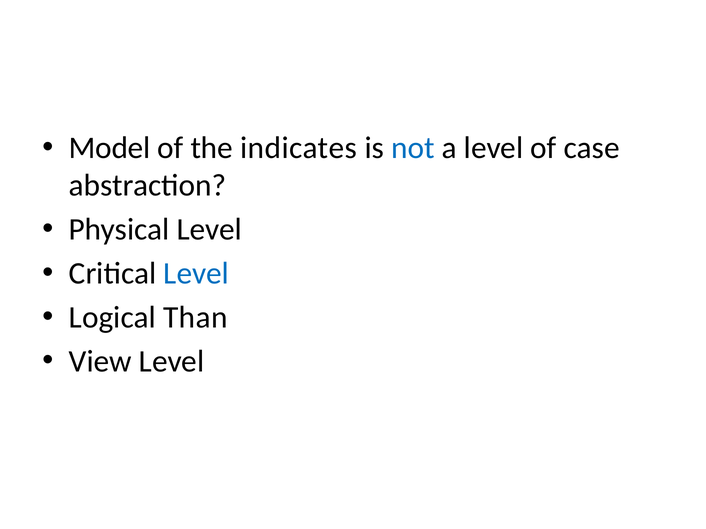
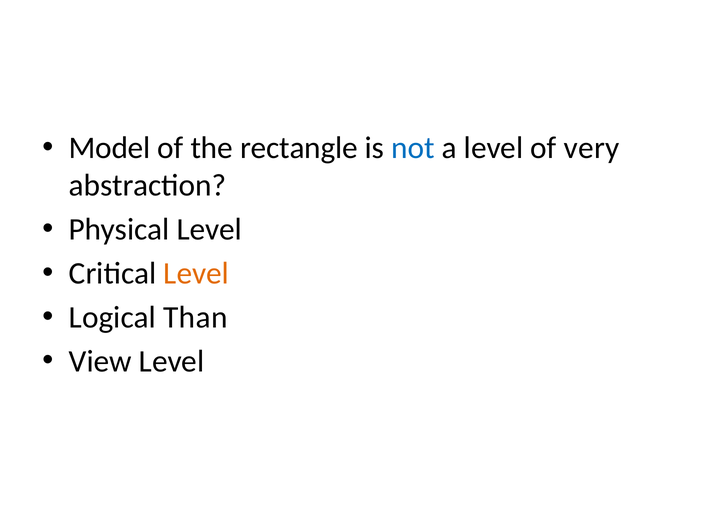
indicates: indicates -> rectangle
case: case -> very
Level at (196, 274) colour: blue -> orange
